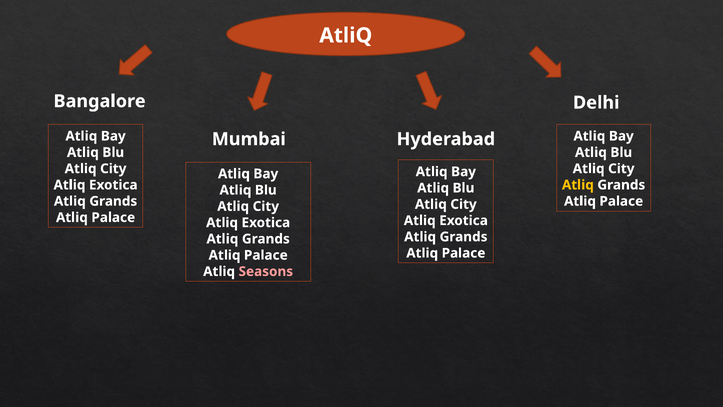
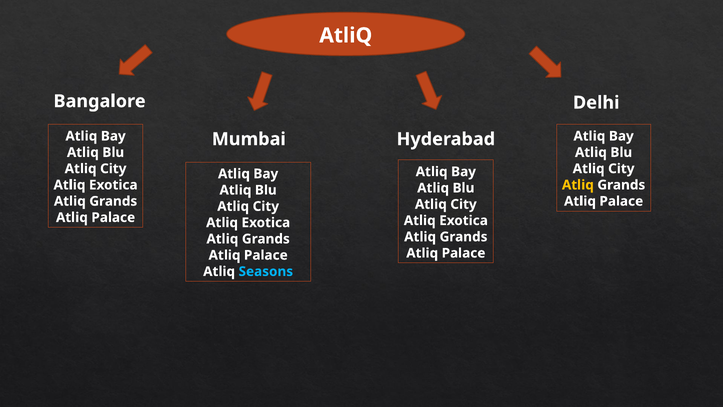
Seasons colour: pink -> light blue
